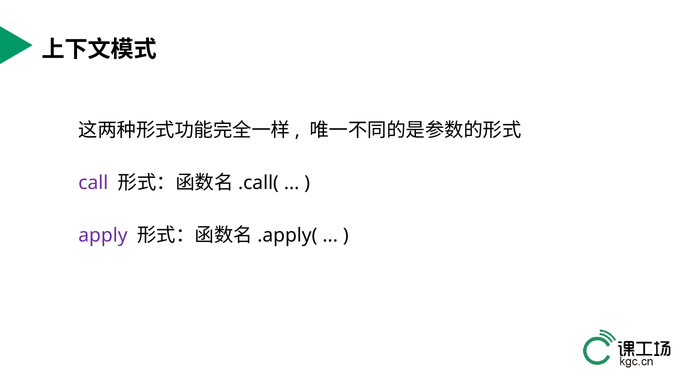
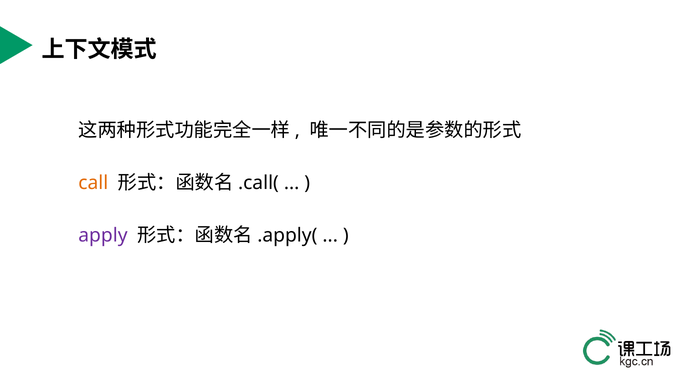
call colour: purple -> orange
